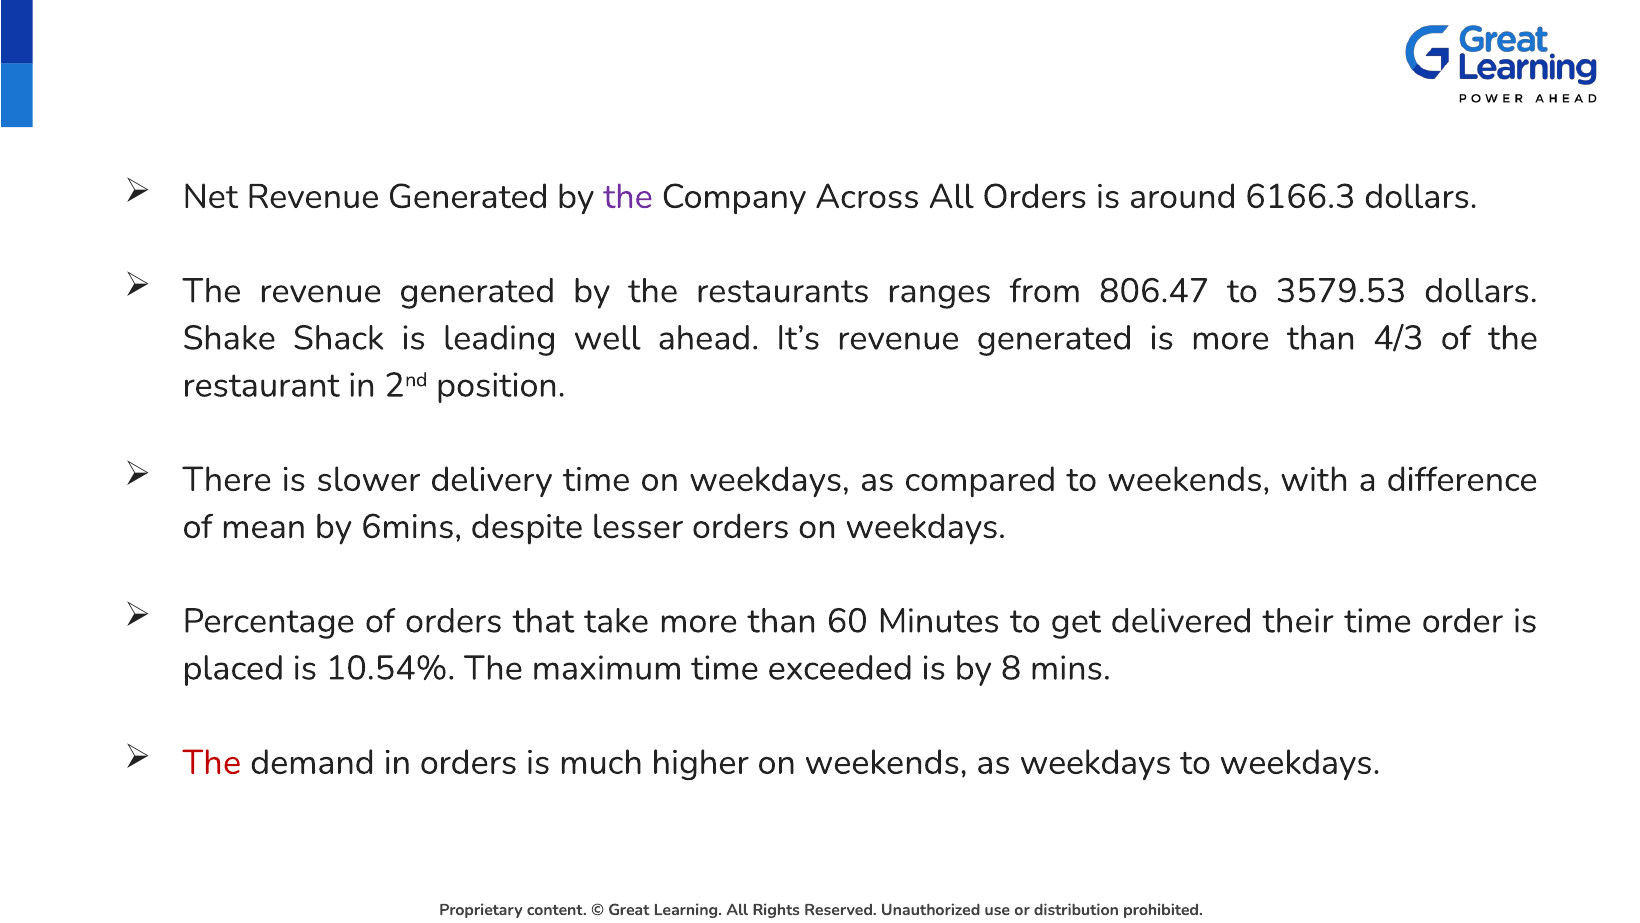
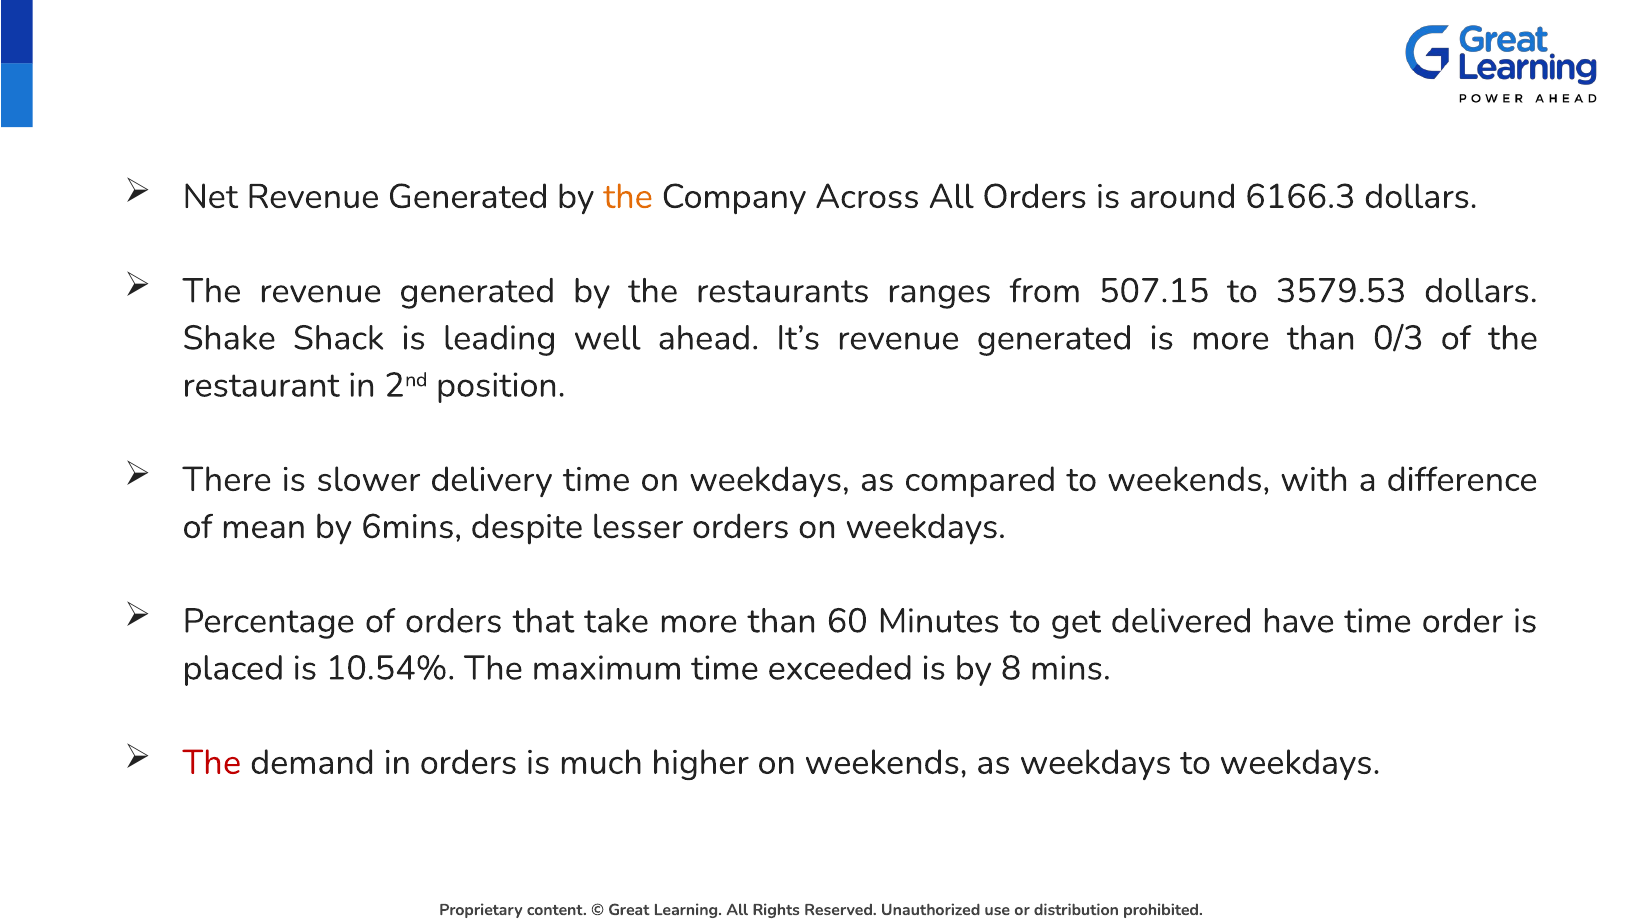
the at (628, 197) colour: purple -> orange
806.47: 806.47 -> 507.15
4/3: 4/3 -> 0/3
their: their -> have
